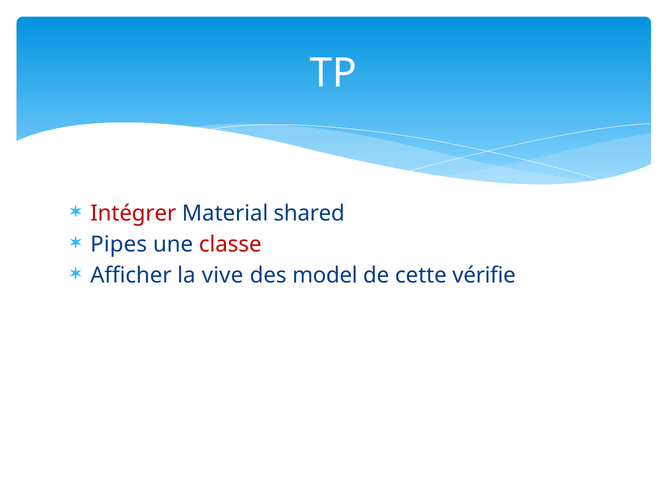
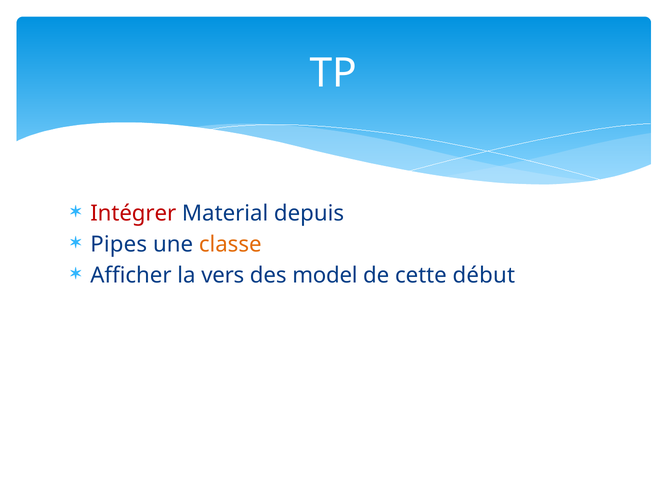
shared: shared -> depuis
classe colour: red -> orange
vive: vive -> vers
vérifie: vérifie -> début
